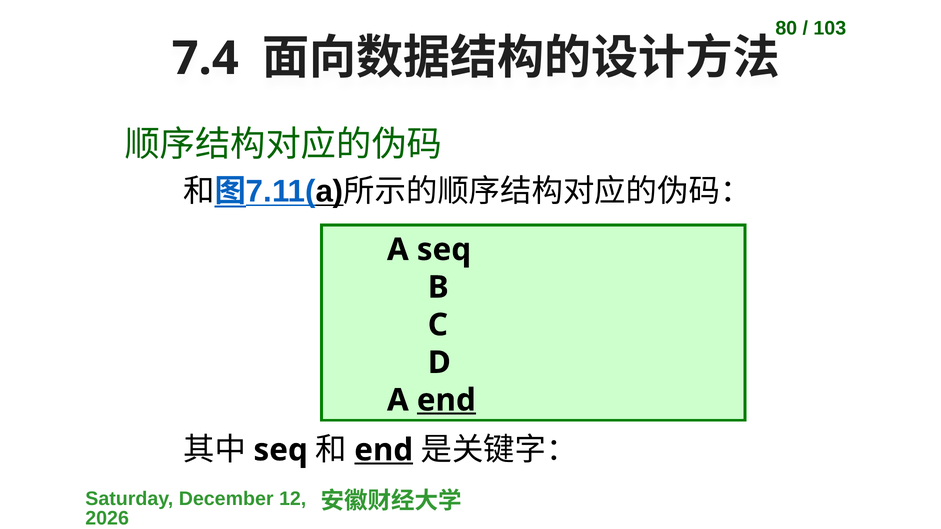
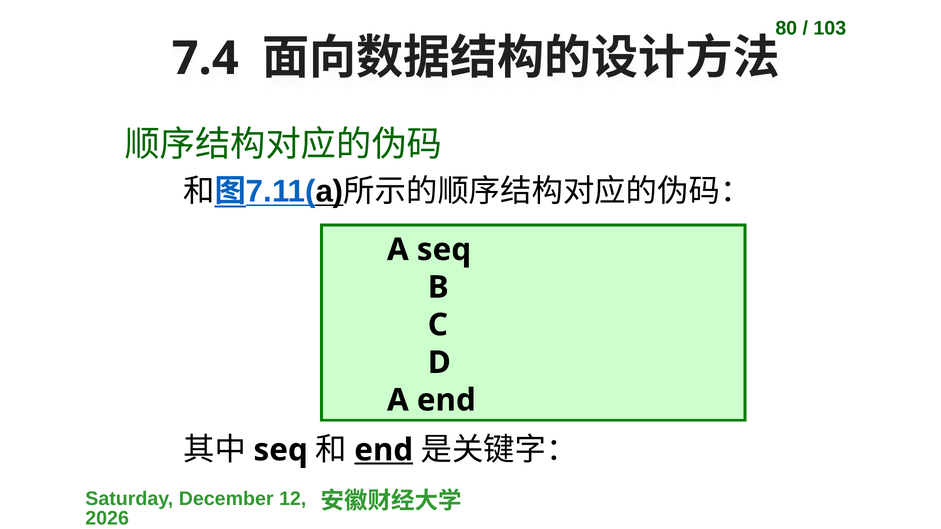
end at (446, 400) underline: present -> none
